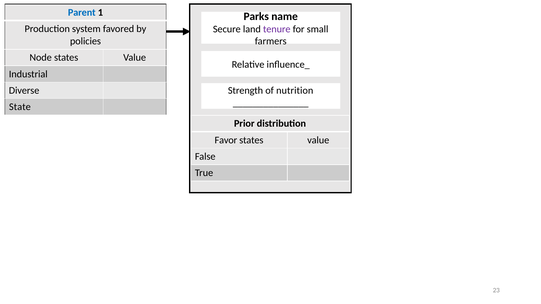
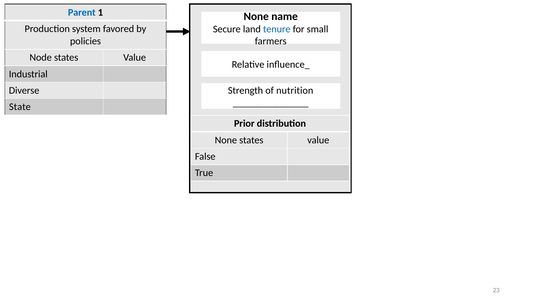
Parks at (256, 16): Parks -> None
tenure colour: purple -> blue
Favor at (226, 140): Favor -> None
